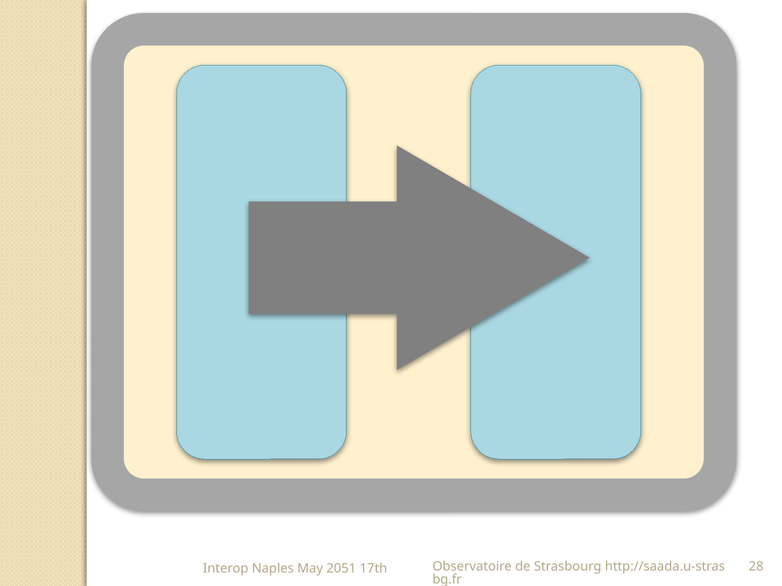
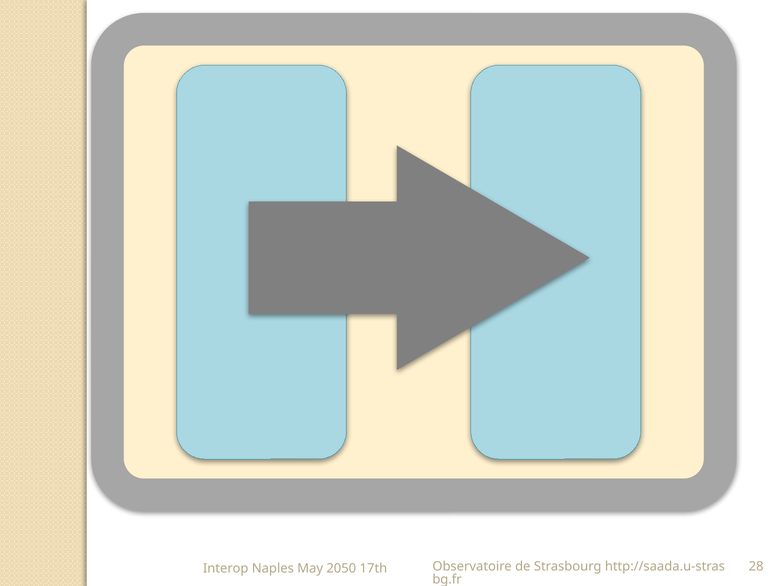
2051: 2051 -> 2050
